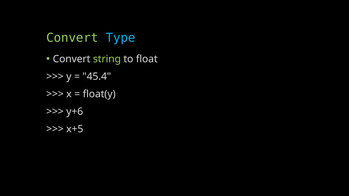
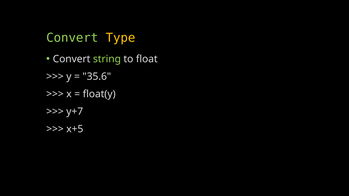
Type colour: light blue -> yellow
45.4: 45.4 -> 35.6
y+6: y+6 -> y+7
